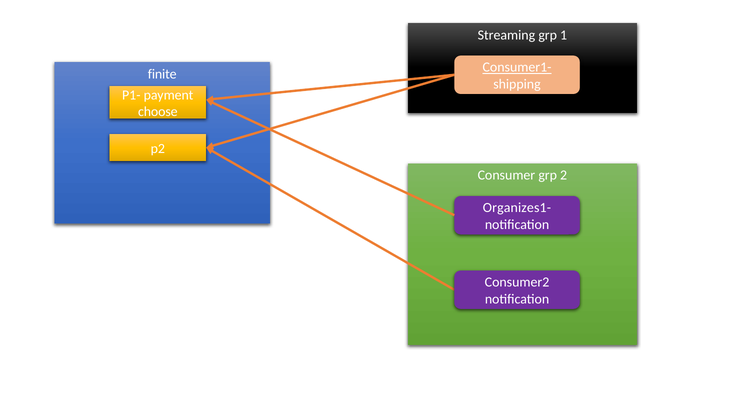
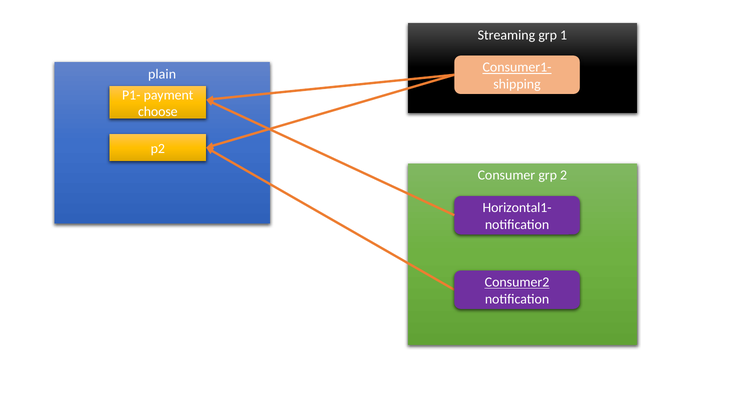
finite: finite -> plain
Organizes1-: Organizes1- -> Horizontal1-
Consumer2 underline: none -> present
